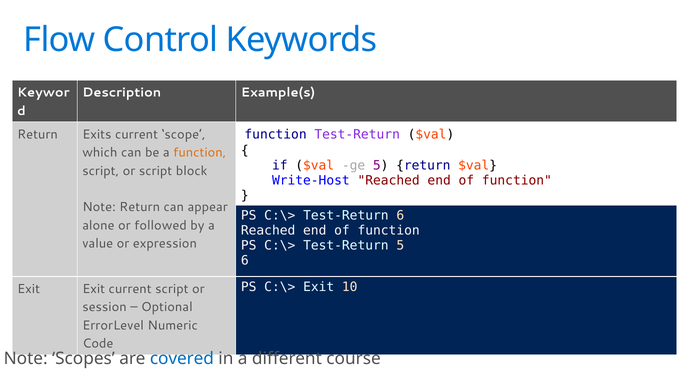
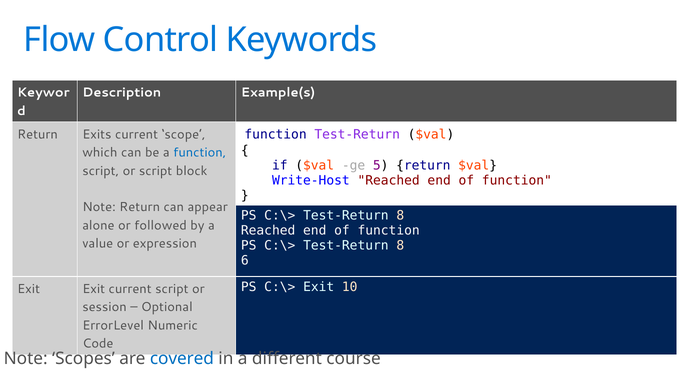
function at (200, 153) colour: orange -> blue
6 at (400, 216): 6 -> 8
5 at (400, 246): 5 -> 8
